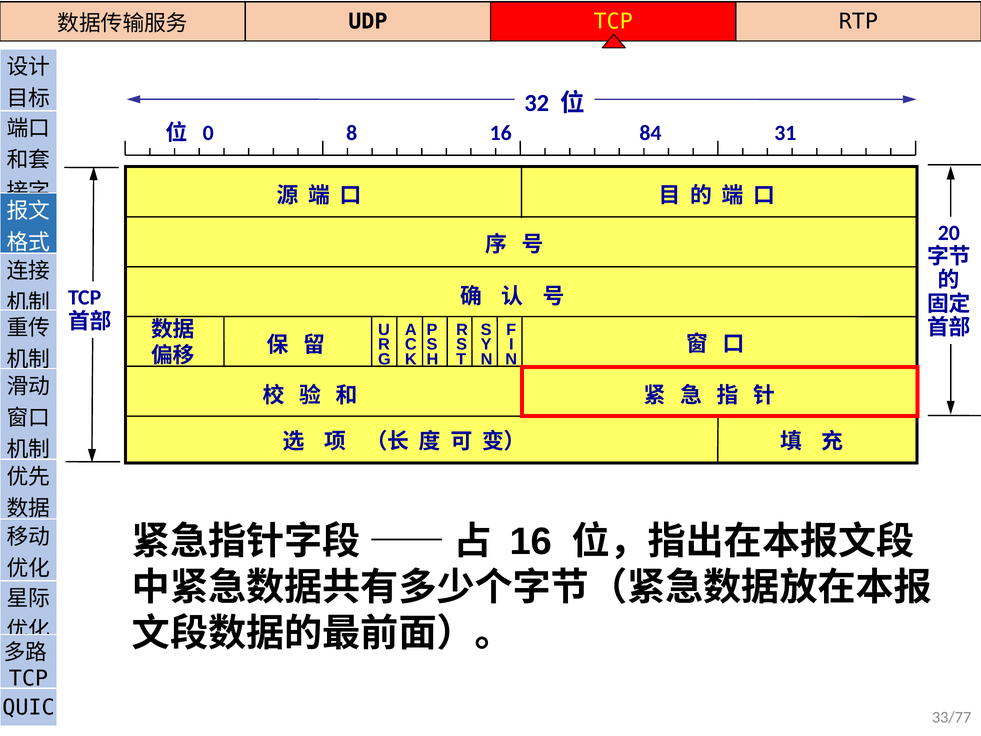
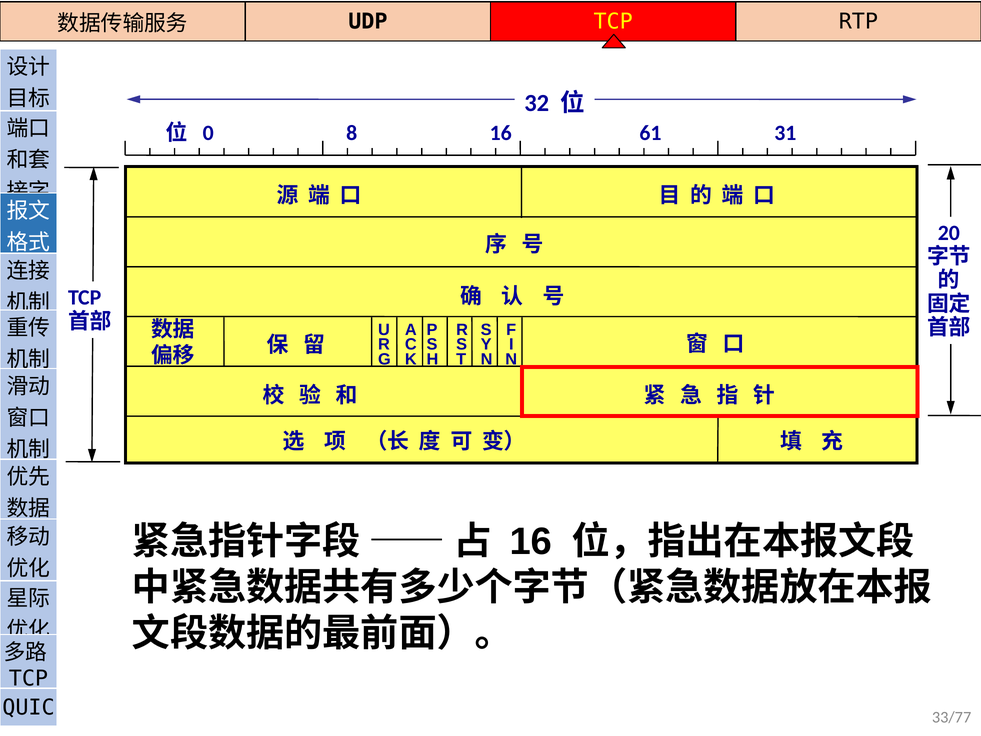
84: 84 -> 61
